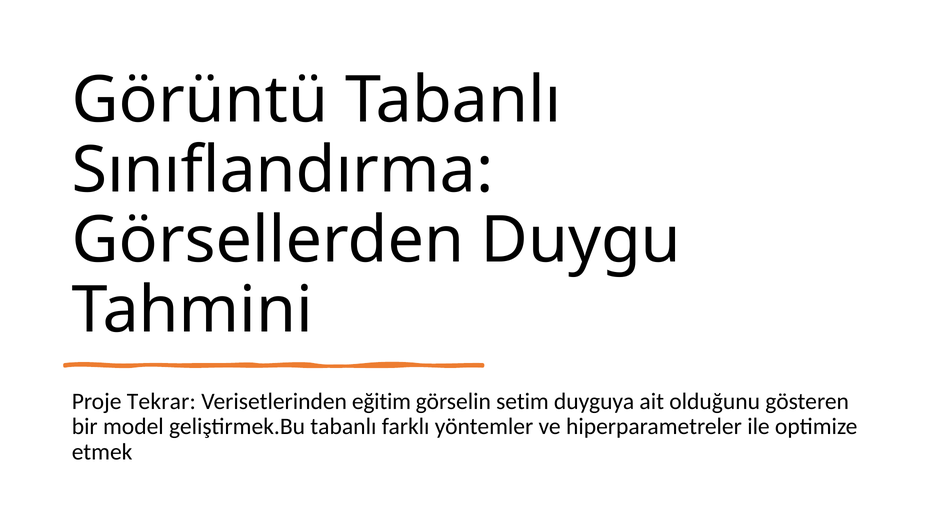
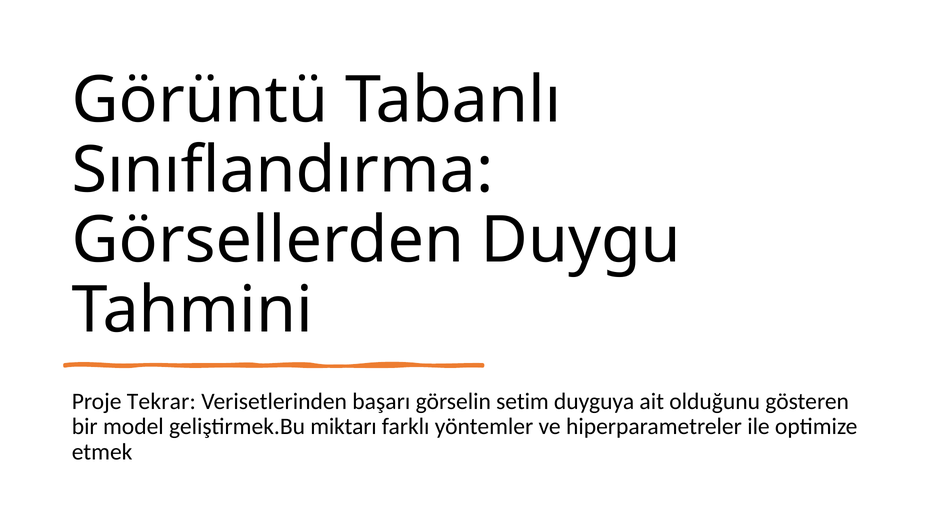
eğitim: eğitim -> başarı
geliştirmek.Bu tabanlı: tabanlı -> miktarı
